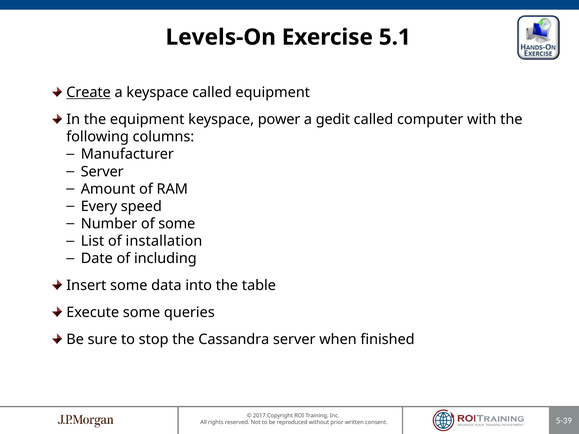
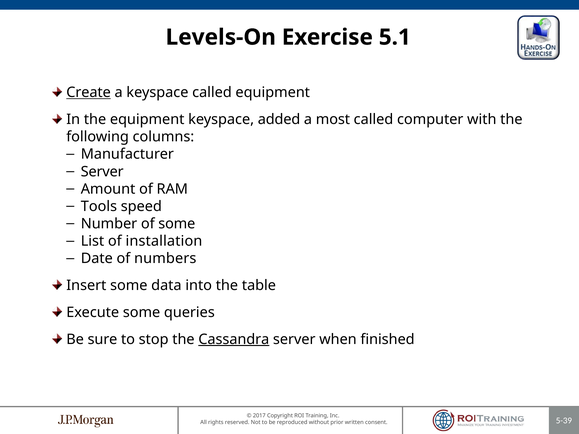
power: power -> added
gedit: gedit -> most
Every: Every -> Tools
including: including -> numbers
Cassandra underline: none -> present
